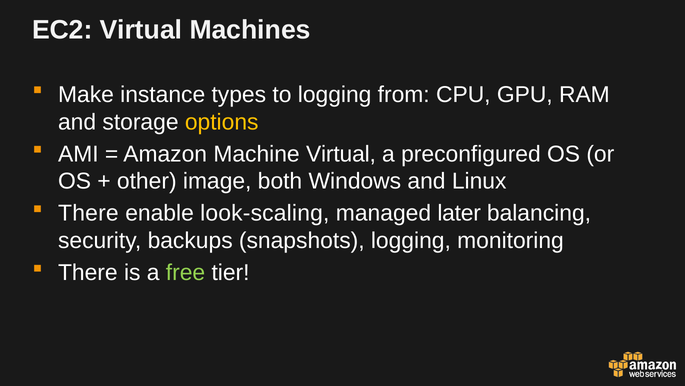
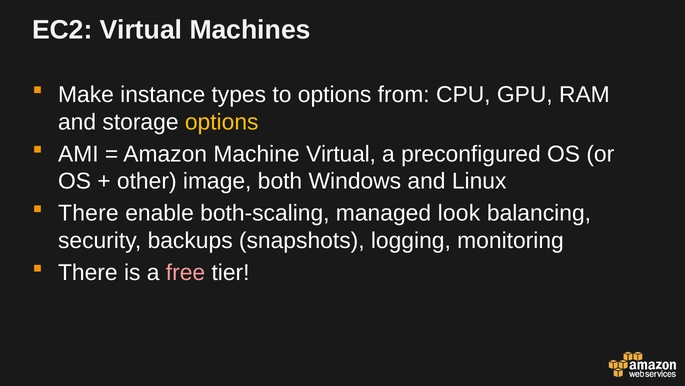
to logging: logging -> options
look-scaling: look-scaling -> both-scaling
later: later -> look
free colour: light green -> pink
